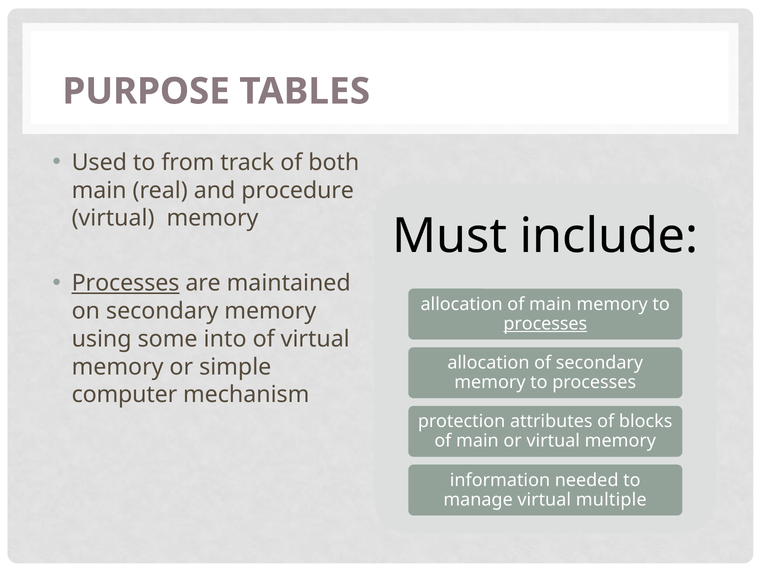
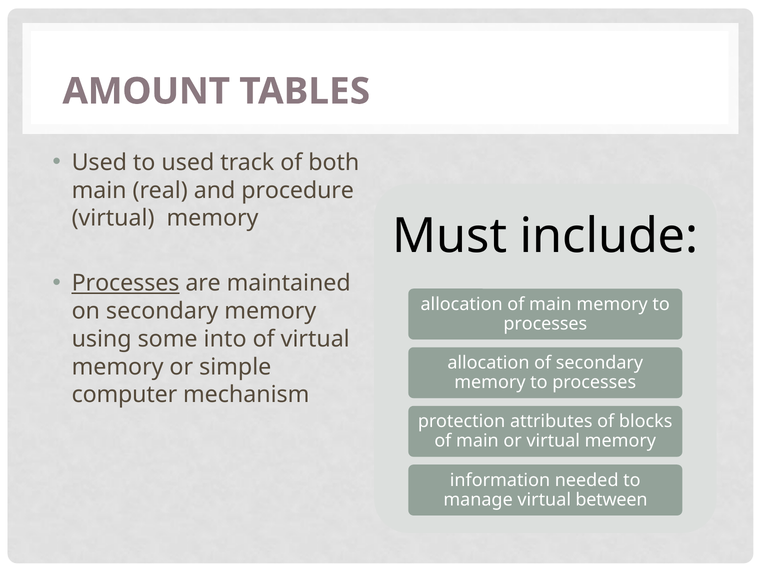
PURPOSE: PURPOSE -> AMOUNT
to from: from -> used
processes at (545, 323) underline: present -> none
multiple: multiple -> between
